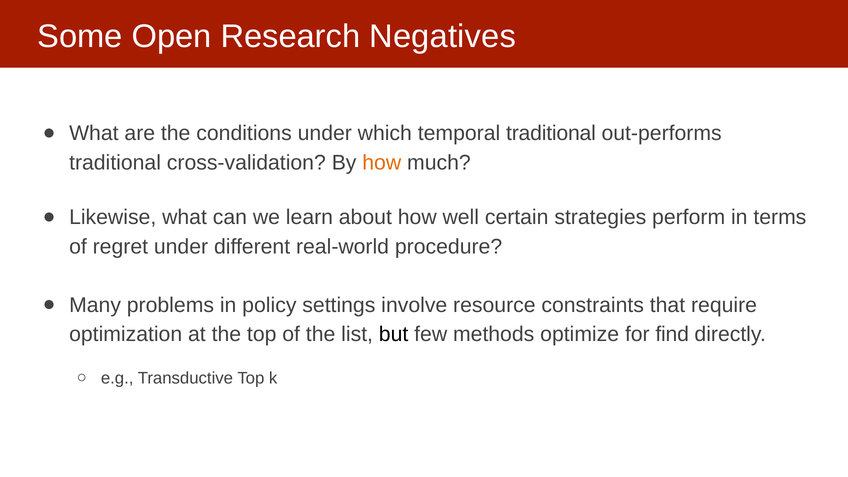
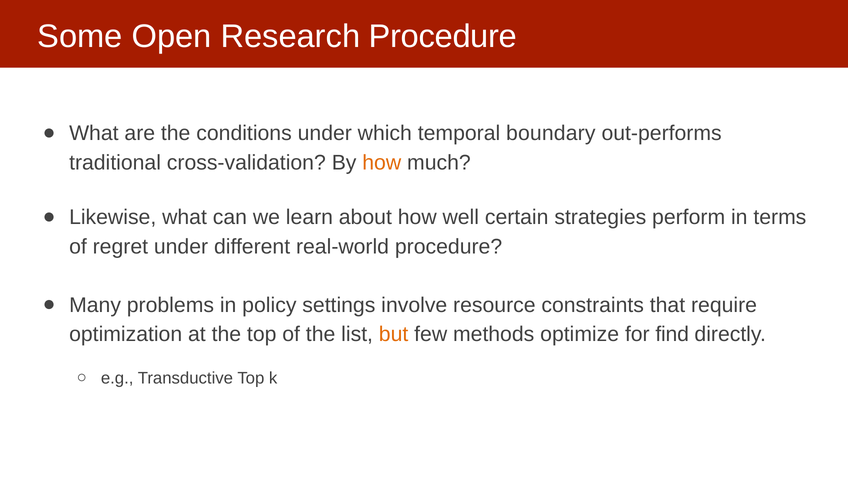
Research Negatives: Negatives -> Procedure
temporal traditional: traditional -> boundary
but colour: black -> orange
